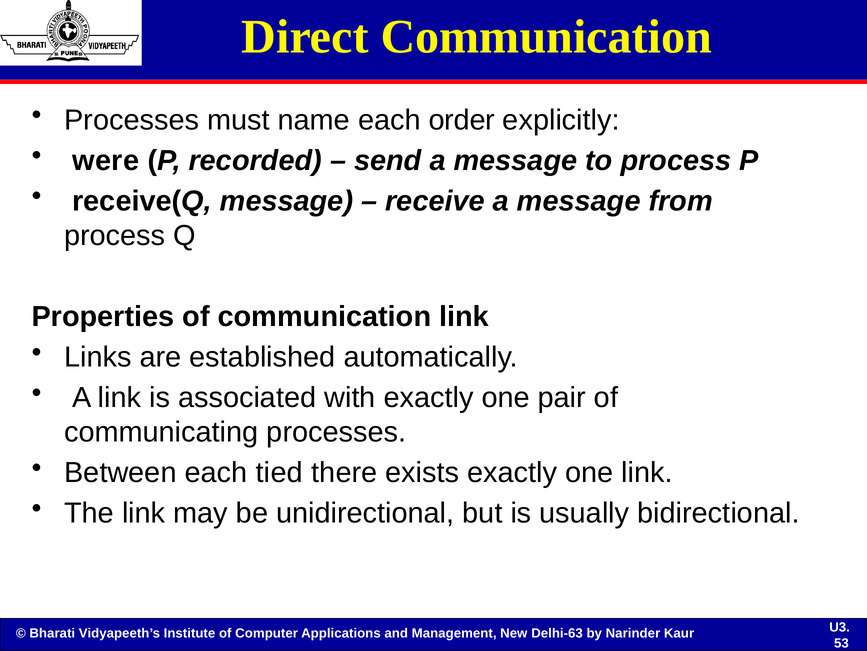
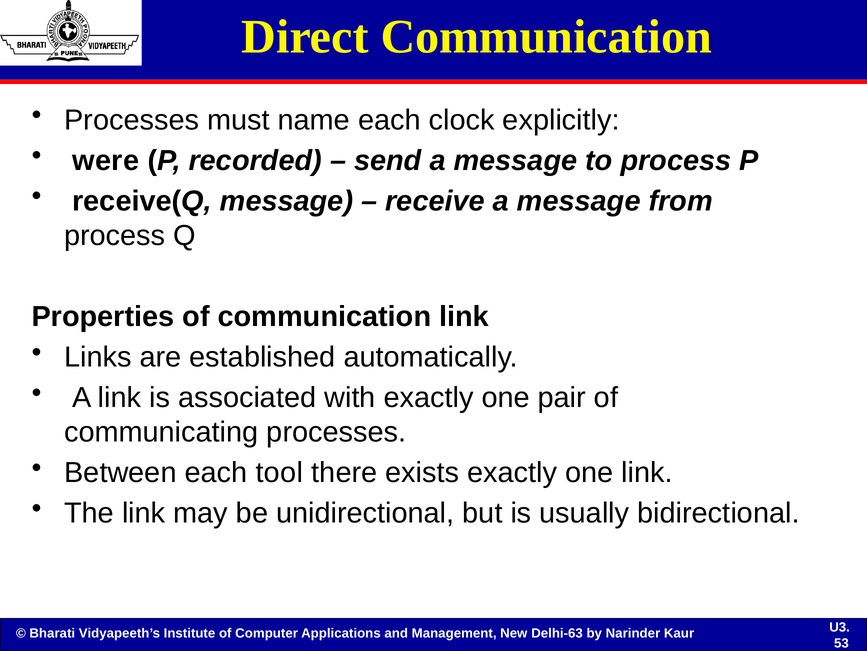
order: order -> clock
tied: tied -> tool
